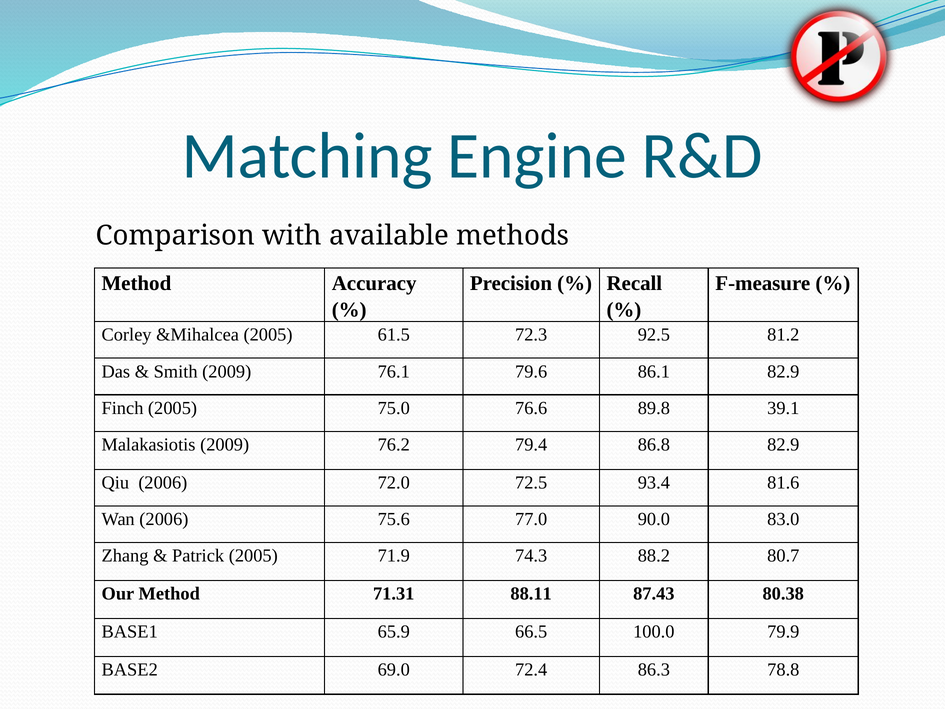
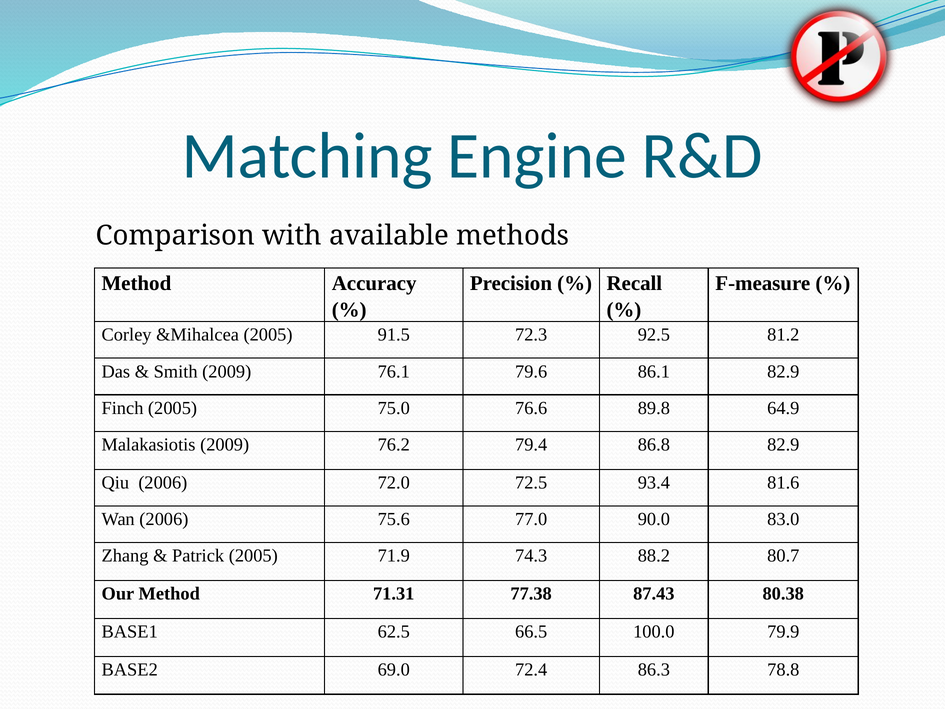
61.5: 61.5 -> 91.5
39.1: 39.1 -> 64.9
88.11: 88.11 -> 77.38
65.9: 65.9 -> 62.5
